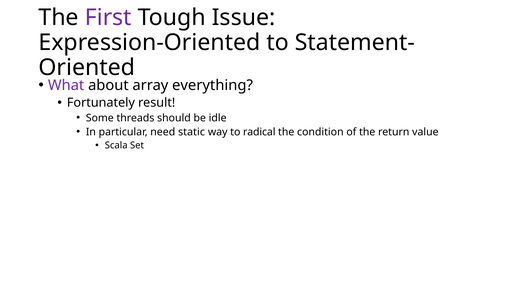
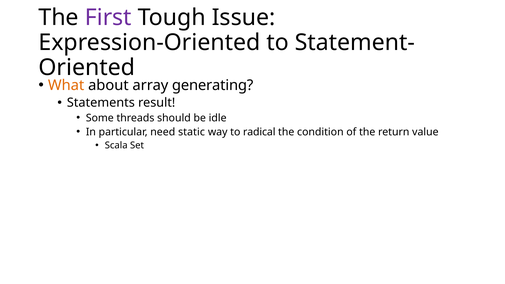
What colour: purple -> orange
everything: everything -> generating
Fortunately: Fortunately -> Statements
